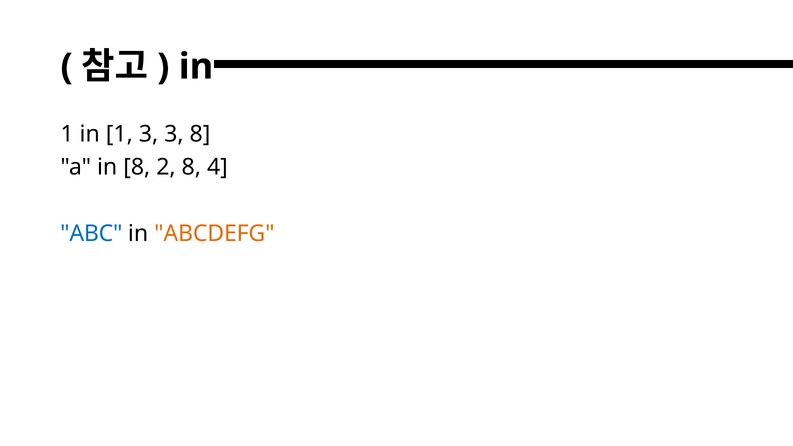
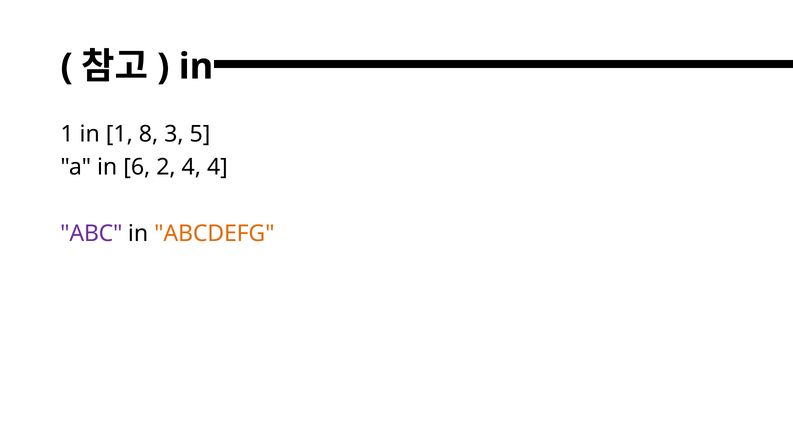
1 3: 3 -> 8
3 8: 8 -> 5
in 8: 8 -> 6
2 8: 8 -> 4
ABC colour: blue -> purple
